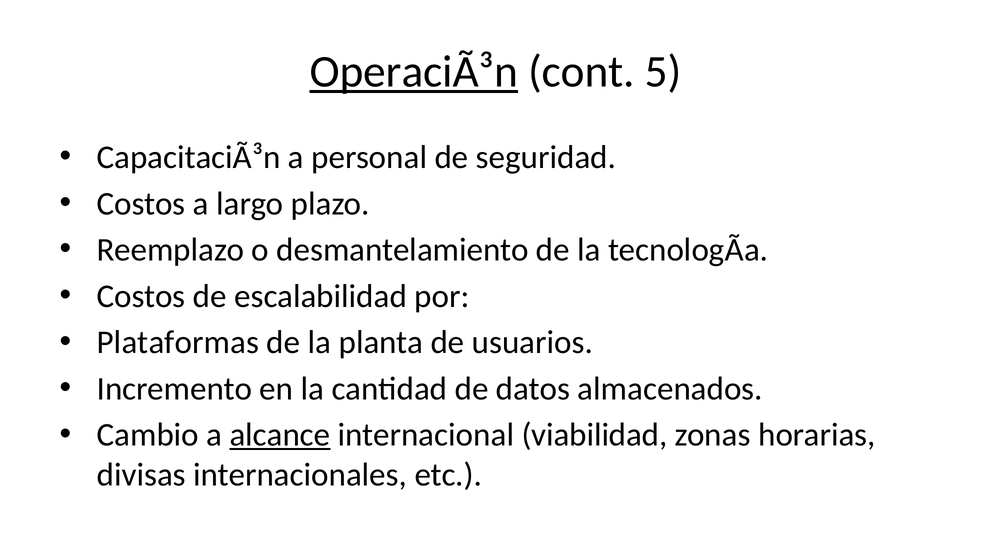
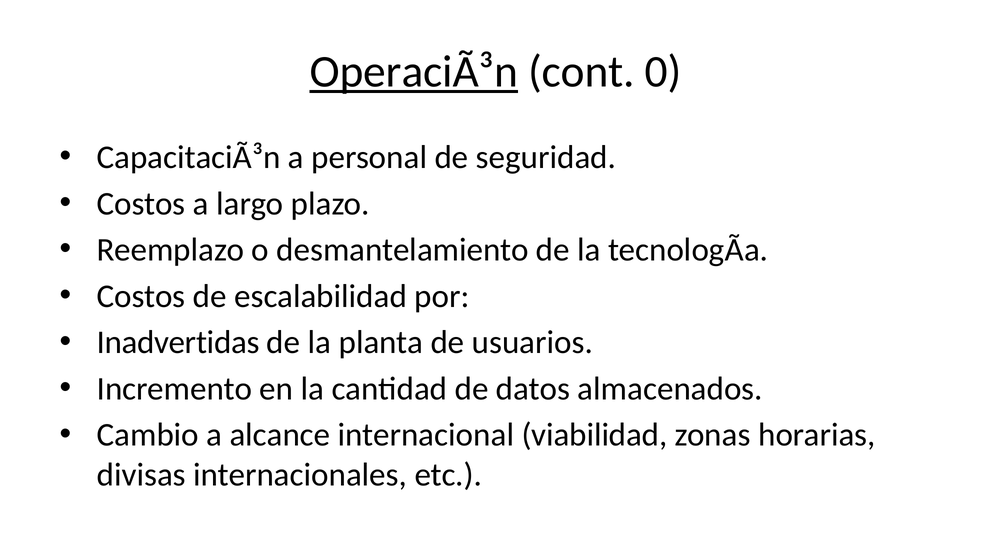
5: 5 -> 0
Plataformas: Plataformas -> Inadvertidas
alcance underline: present -> none
